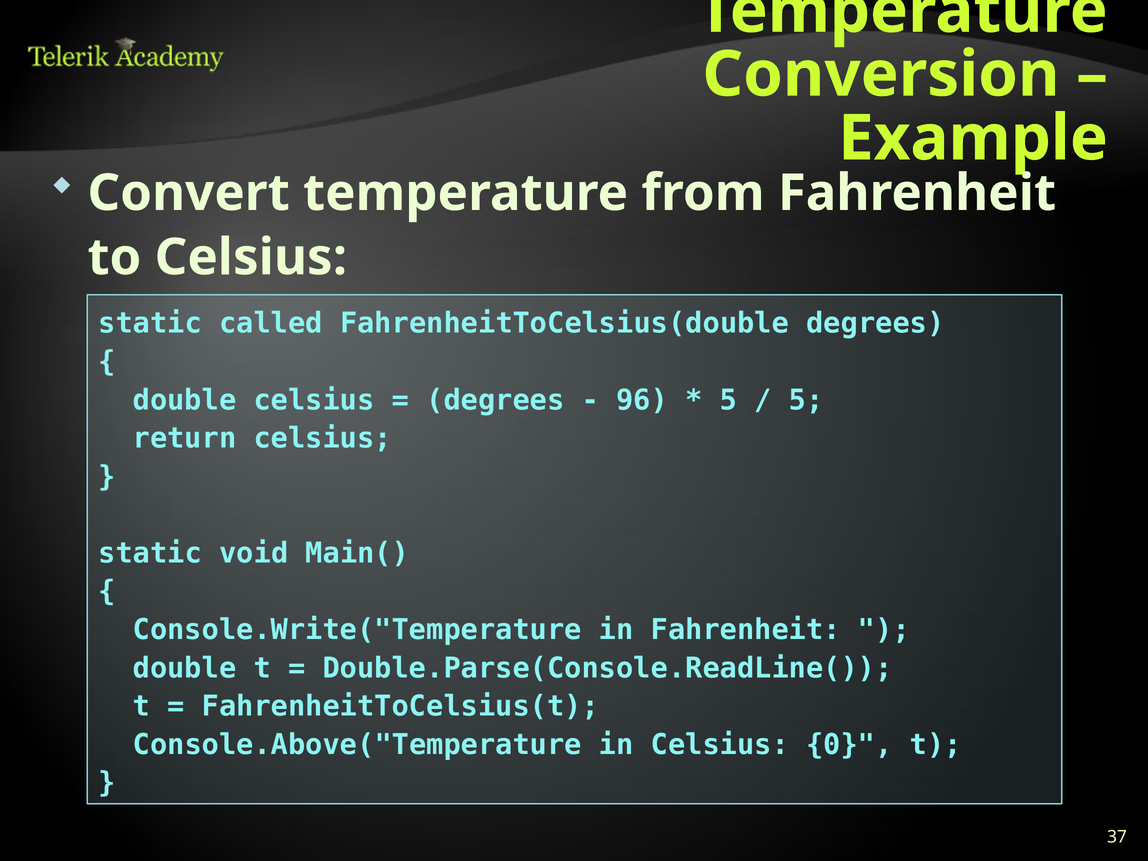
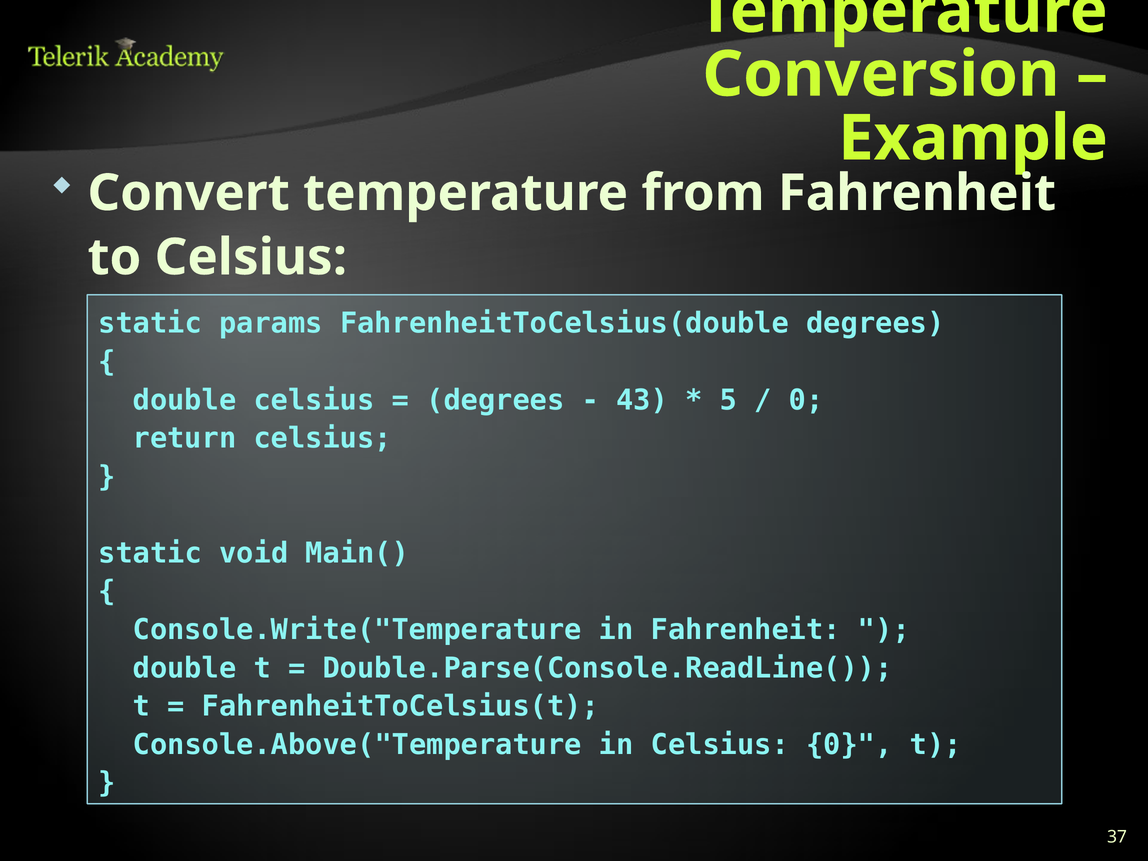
called: called -> params
96: 96 -> 43
5 at (806, 400): 5 -> 0
